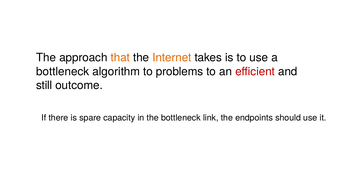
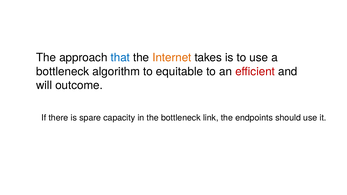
that colour: orange -> blue
problems: problems -> equitable
still: still -> will
